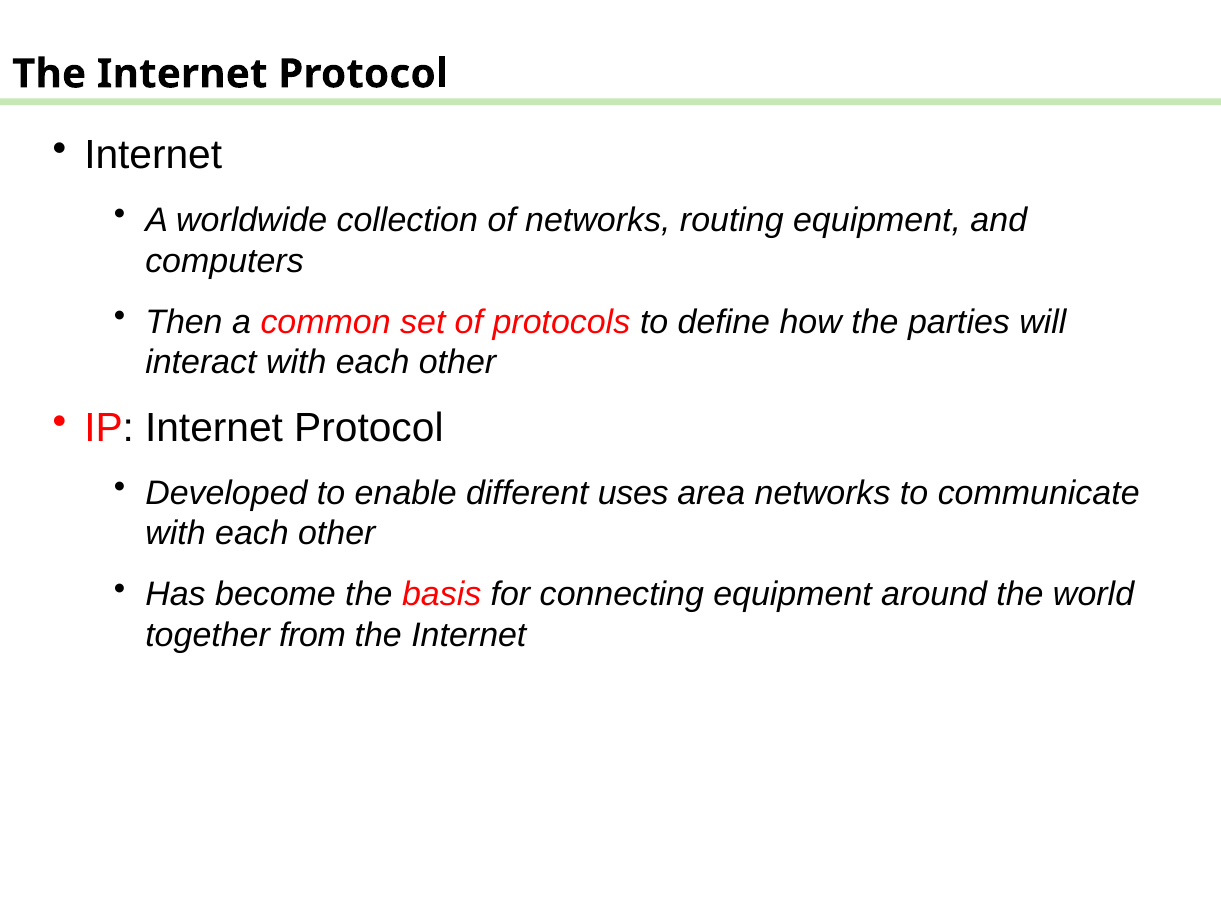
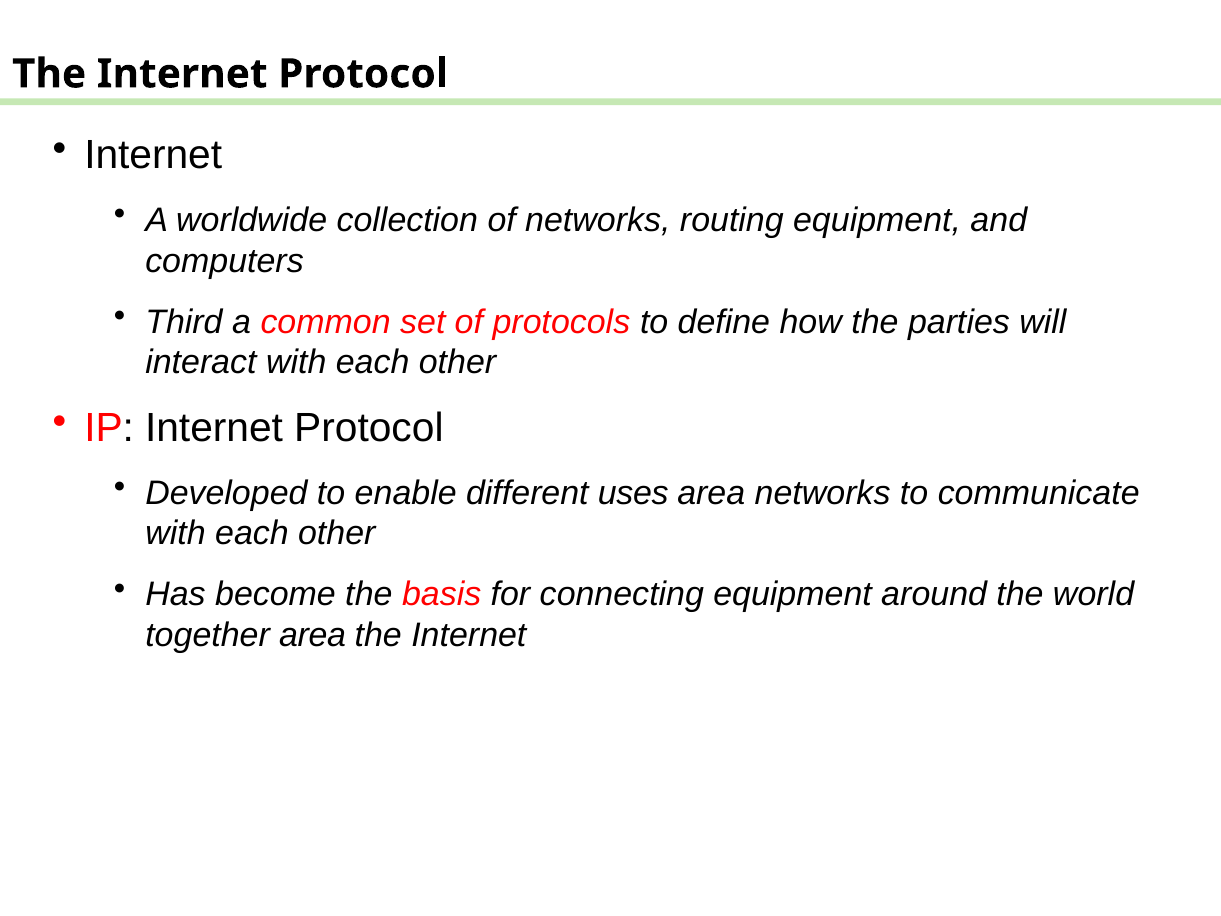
Then: Then -> Third
together from: from -> area
